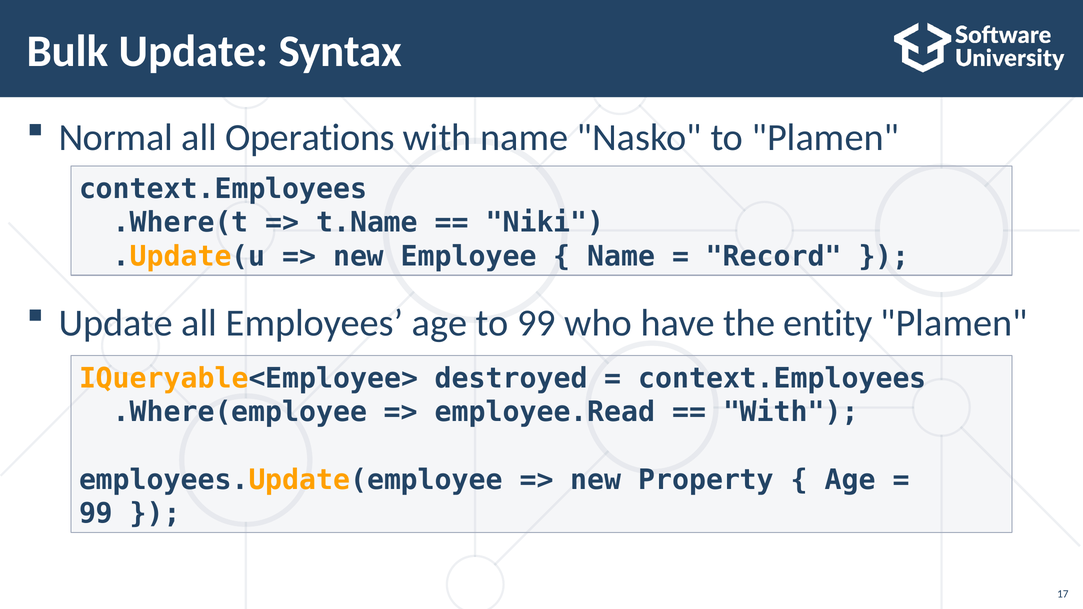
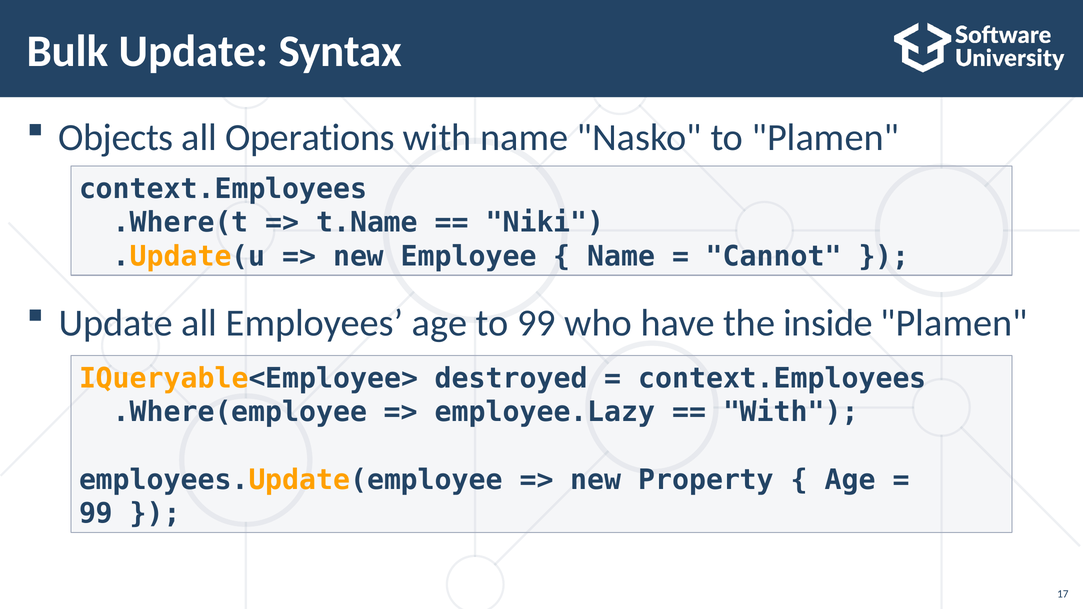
Normal: Normal -> Objects
Record: Record -> Cannot
entity: entity -> inside
employee.Read: employee.Read -> employee.Lazy
